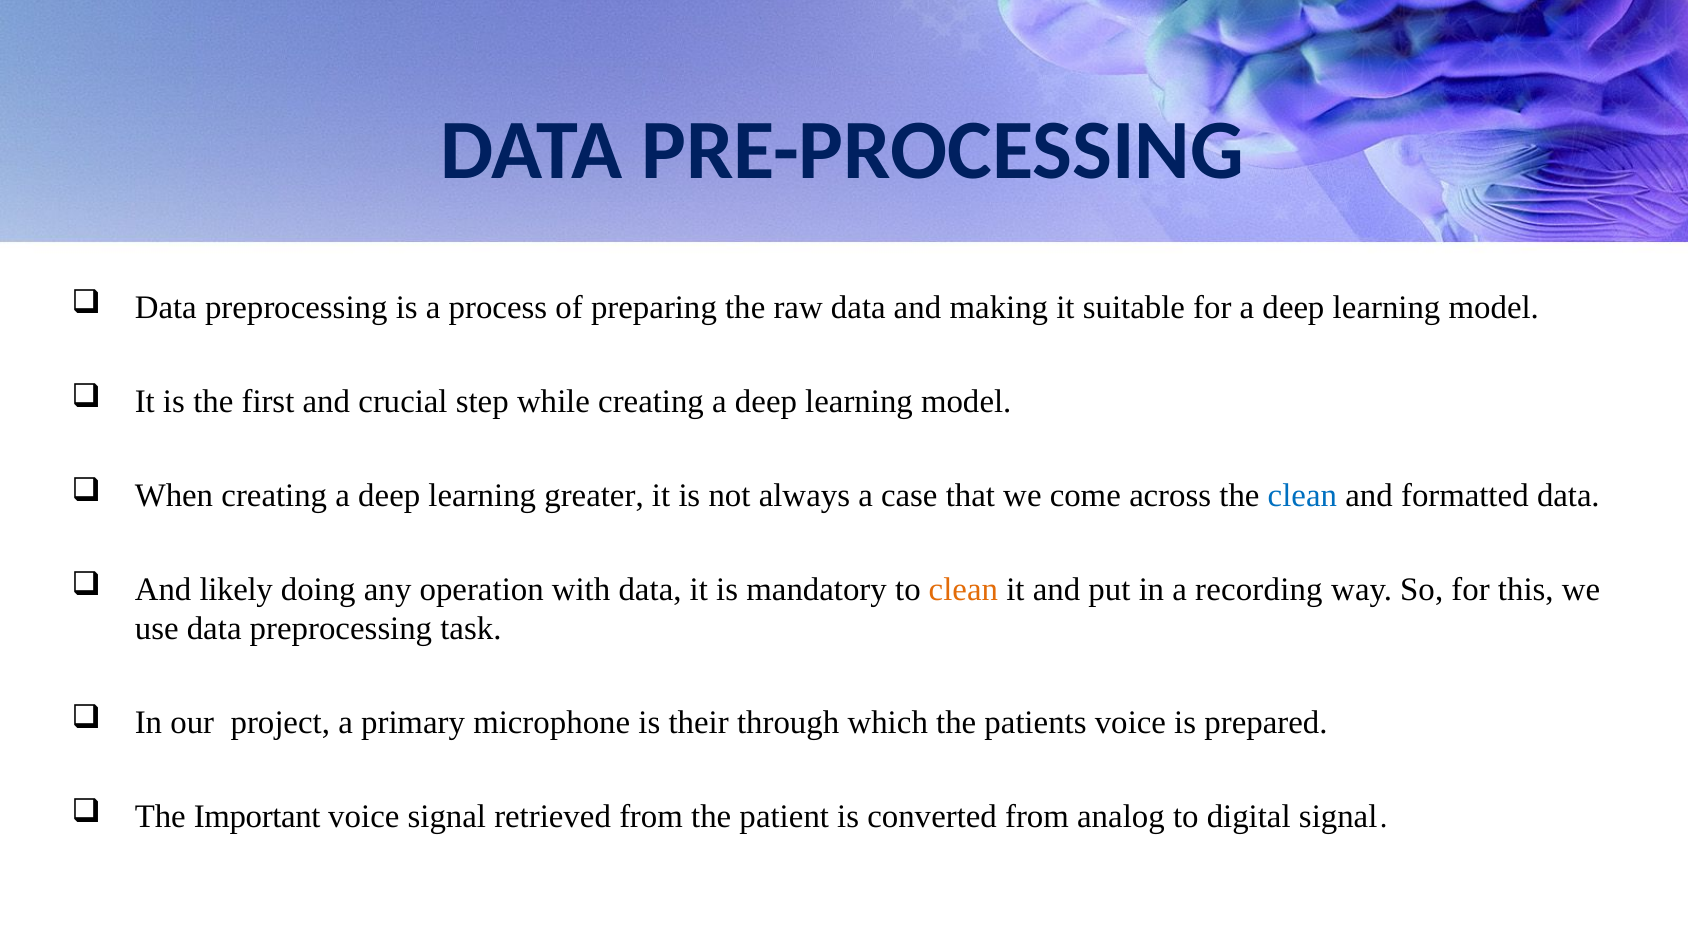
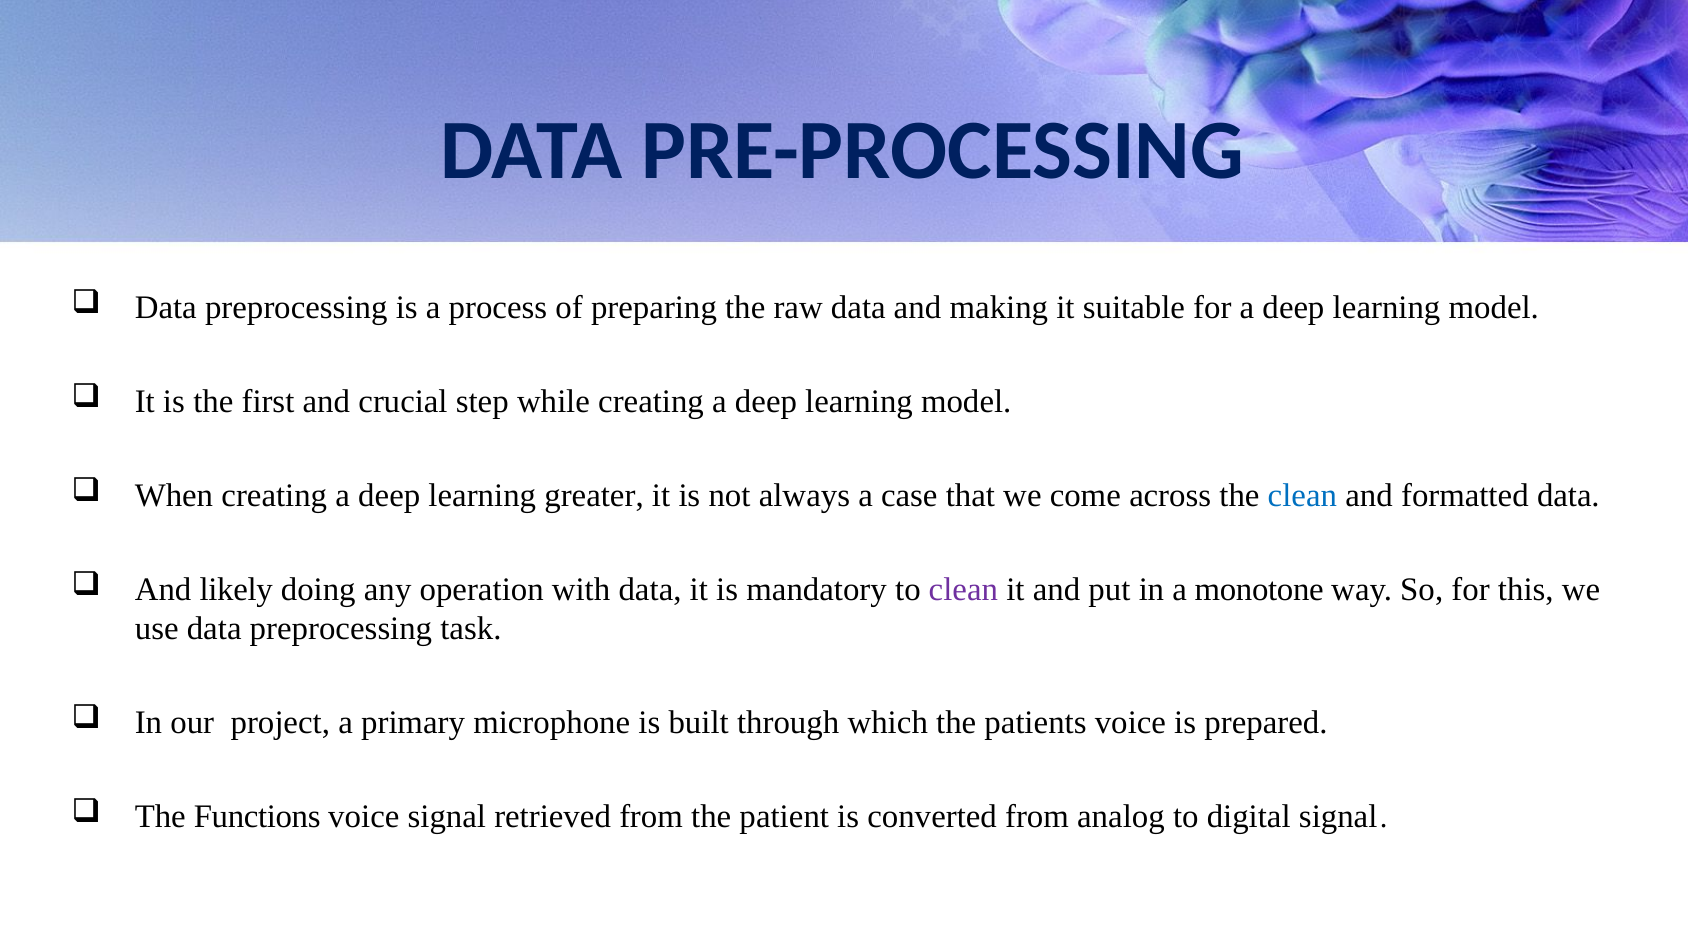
clean at (963, 589) colour: orange -> purple
recording: recording -> monotone
their: their -> built
Important: Important -> Functions
